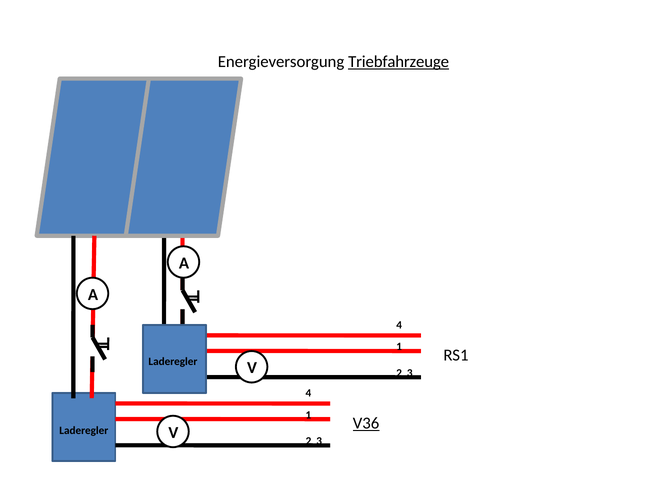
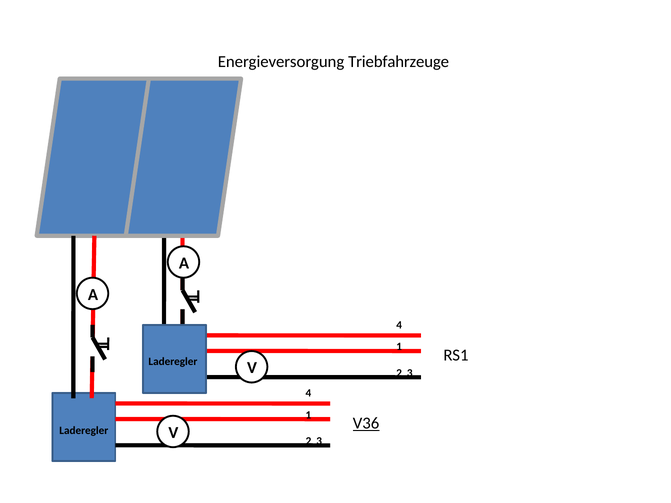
Triebfahrzeuge underline: present -> none
